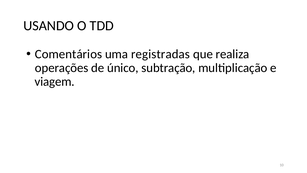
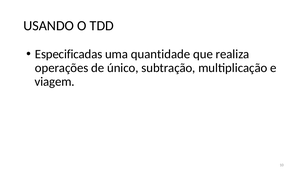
Comentários: Comentários -> Especificadas
registradas: registradas -> quantidade
